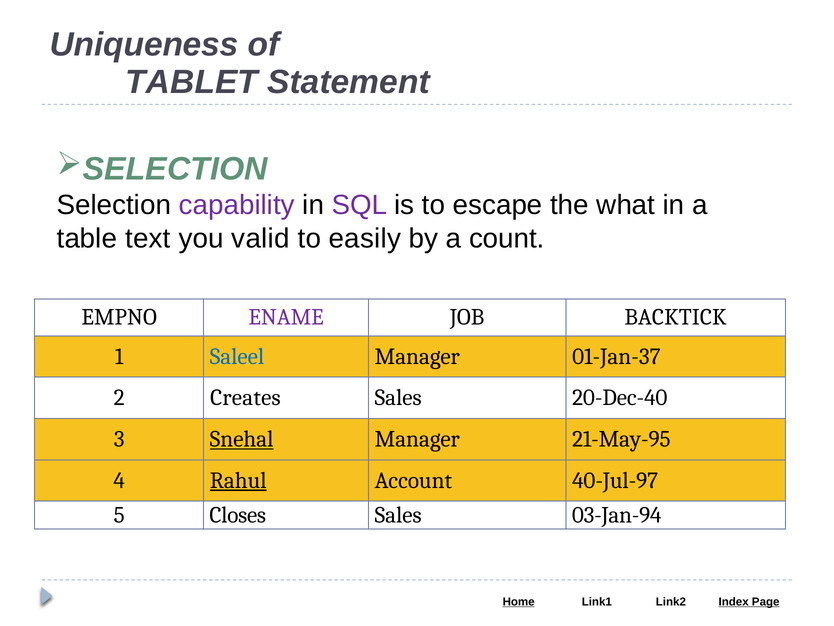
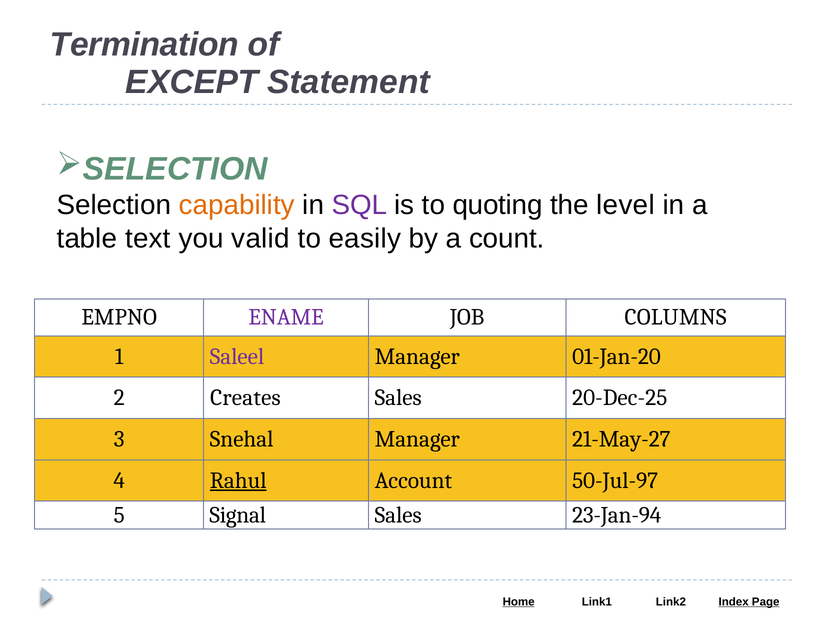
Uniqueness: Uniqueness -> Termination
TABLET: TABLET -> EXCEPT
capability colour: purple -> orange
escape: escape -> quoting
what: what -> level
BACKTICK: BACKTICK -> COLUMNS
Saleel colour: blue -> purple
01-Jan-37: 01-Jan-37 -> 01-Jan-20
20-Dec-40: 20-Dec-40 -> 20-Dec-25
Snehal underline: present -> none
21-May-95: 21-May-95 -> 21-May-27
40-Jul-97: 40-Jul-97 -> 50-Jul-97
Closes: Closes -> Signal
03-Jan-94: 03-Jan-94 -> 23-Jan-94
